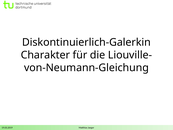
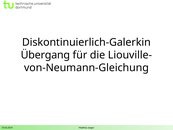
Charakter: Charakter -> Übergang
